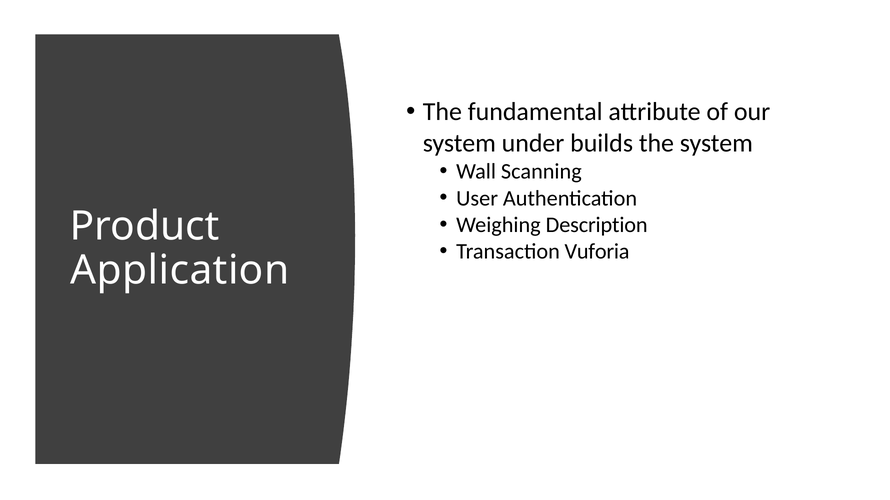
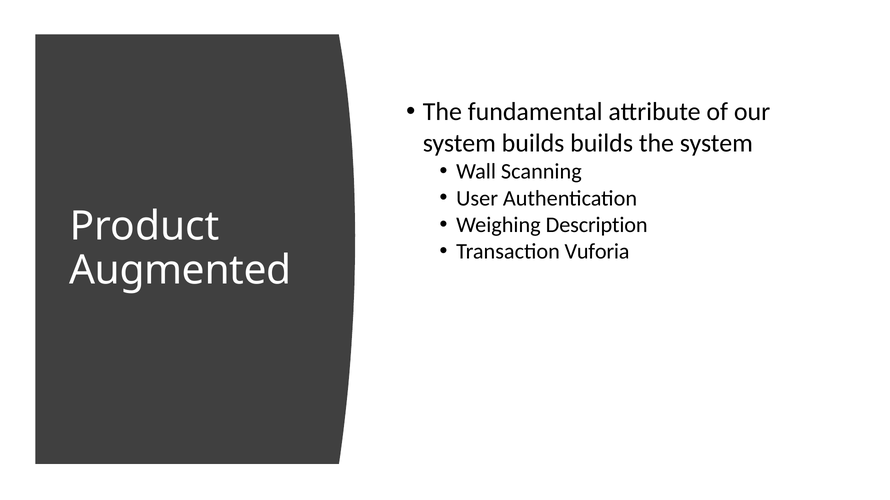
system under: under -> builds
Application: Application -> Augmented
